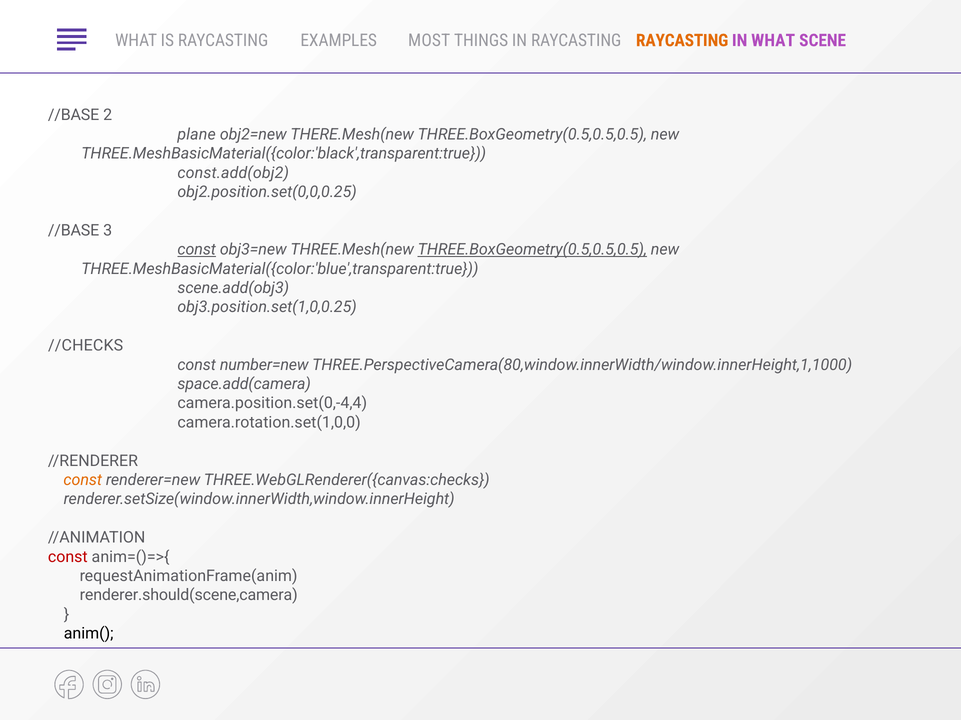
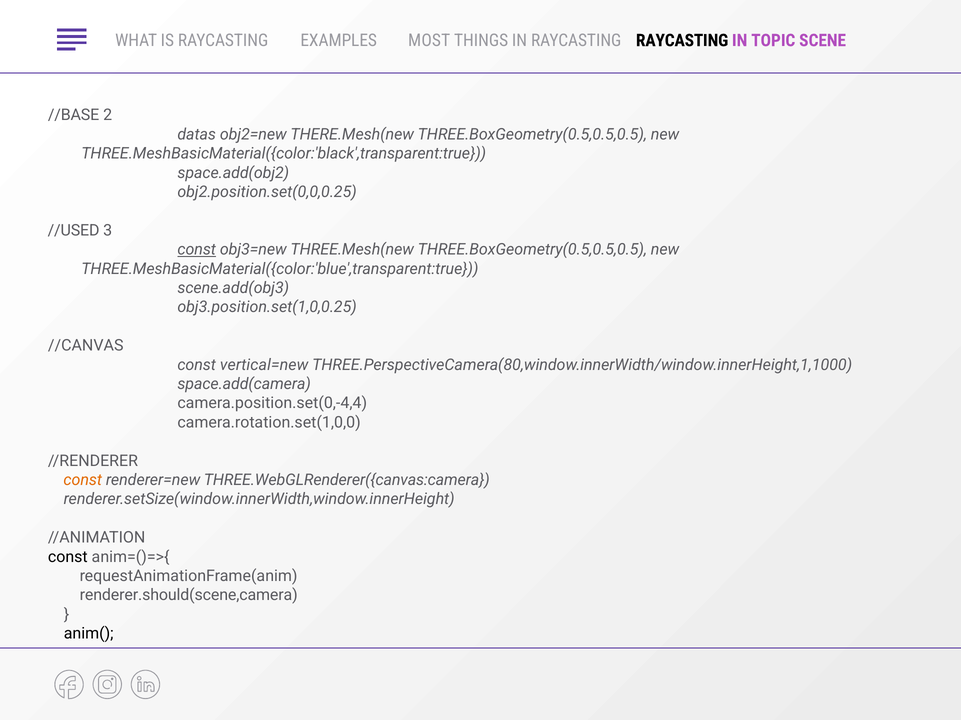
RAYCASTING at (682, 41) colour: orange -> black
IN WHAT: WHAT -> TOPIC
plane: plane -> datas
const.add(obj2: const.add(obj2 -> space.add(obj2
//BASE at (74, 231): //BASE -> //USED
THREE.BoxGeometry(0.5,0.5,0.5 at (532, 250) underline: present -> none
//CHECKS: //CHECKS -> //CANVAS
number=new: number=new -> vertical=new
THREE.WebGLRenderer({canvas:checks: THREE.WebGLRenderer({canvas:checks -> THREE.WebGLRenderer({canvas:camera
const at (68, 557) colour: red -> black
